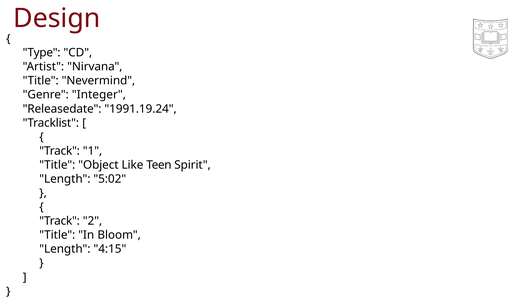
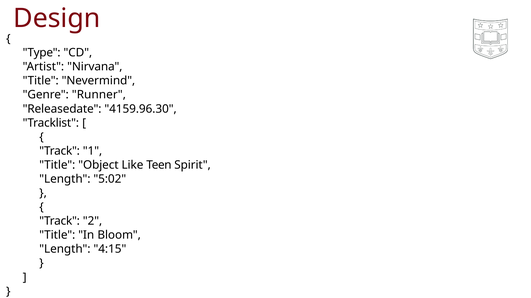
Integer: Integer -> Runner
1991.19.24: 1991.19.24 -> 4159.96.30
